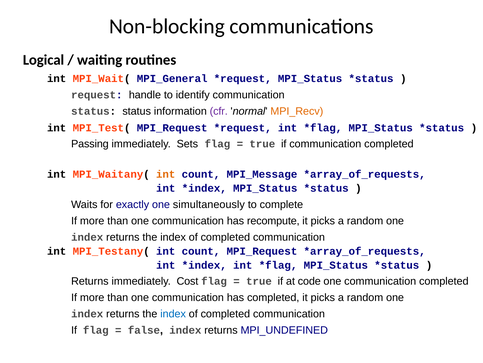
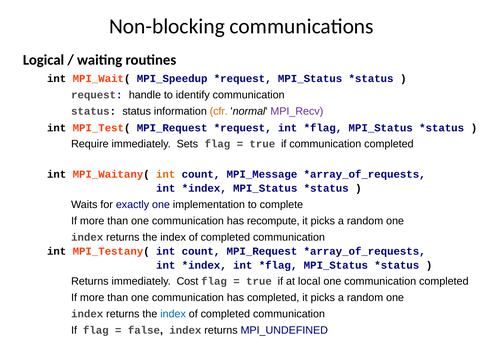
MPI_General: MPI_General -> MPI_Speedup
cfr colour: purple -> orange
MPI_Recv colour: orange -> purple
Passing: Passing -> Require
simultaneously: simultaneously -> implementation
code: code -> local
